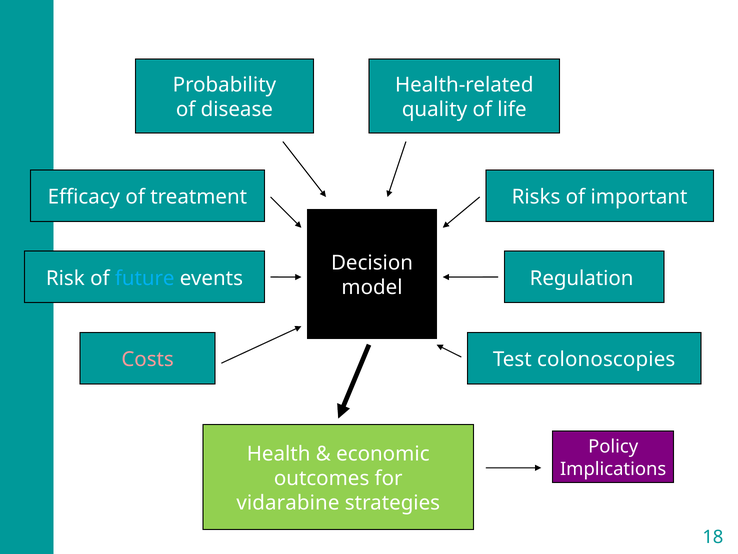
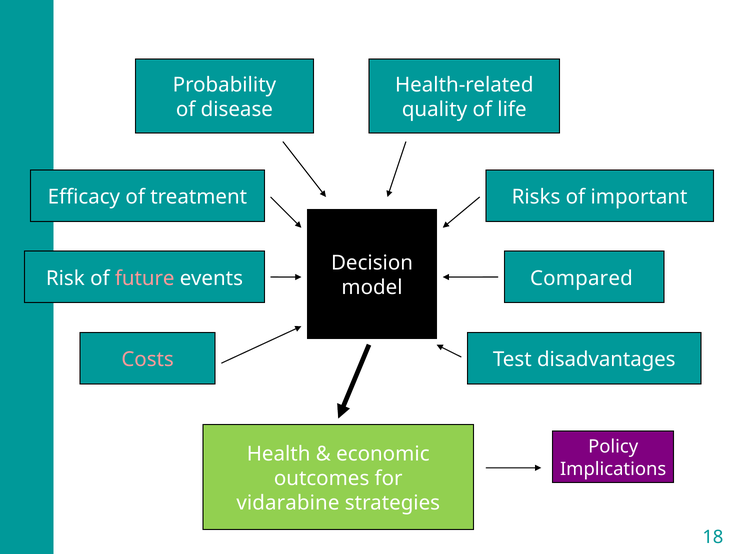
future colour: light blue -> pink
Regulation: Regulation -> Compared
colonoscopies: colonoscopies -> disadvantages
